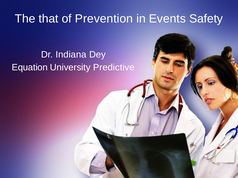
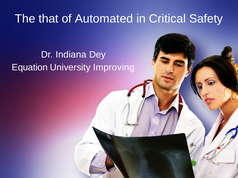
Prevention: Prevention -> Automated
Events: Events -> Critical
Predictive: Predictive -> Improving
